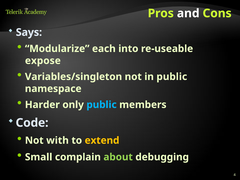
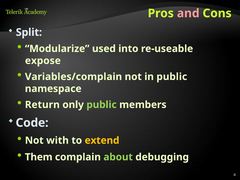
and colour: white -> pink
Says: Says -> Split
each: each -> used
Variables/singleton: Variables/singleton -> Variables/complain
Harder: Harder -> Return
public at (102, 105) colour: light blue -> light green
Small: Small -> Them
